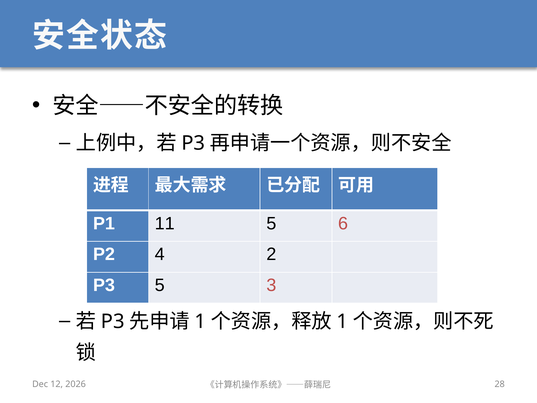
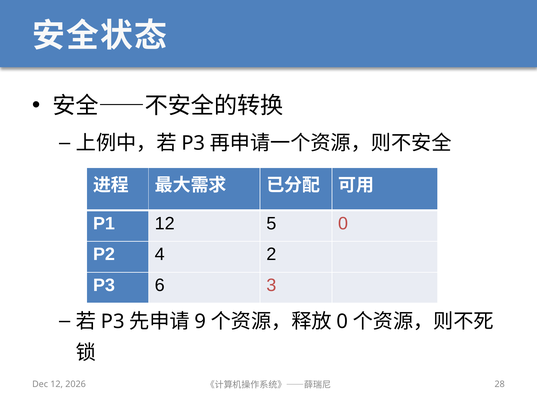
P1 11: 11 -> 12
5 6: 6 -> 0
P3 5: 5 -> 6
1 at (200, 321): 1 -> 9
1 at (342, 321): 1 -> 0
